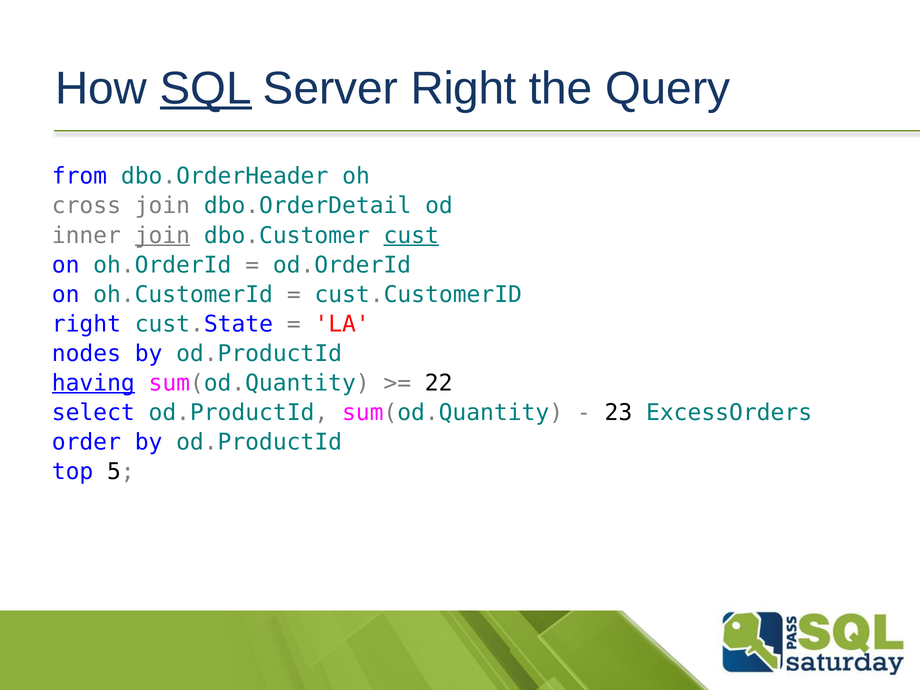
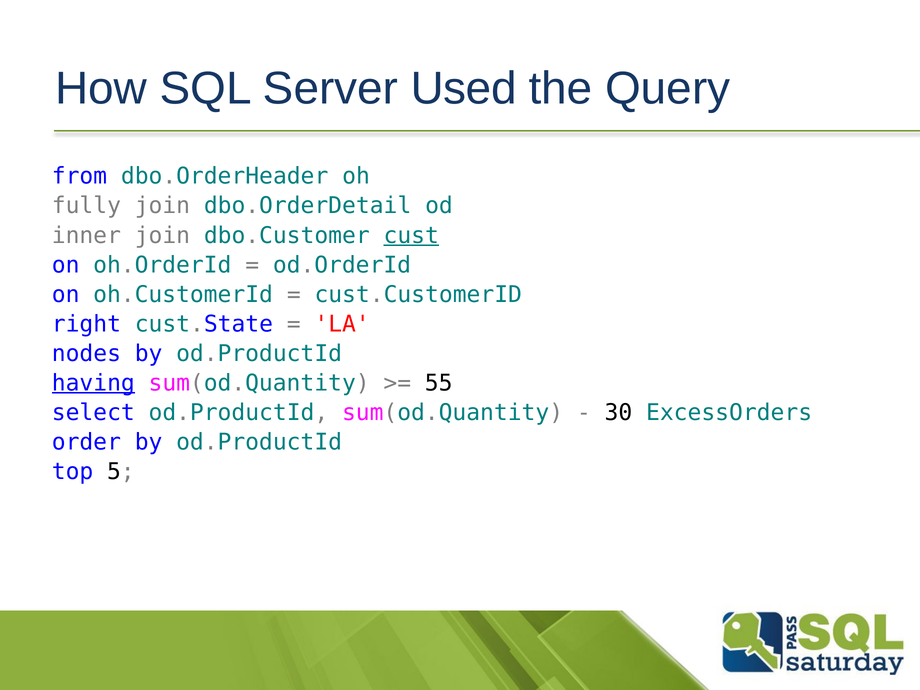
SQL underline: present -> none
Server Right: Right -> Used
cross: cross -> fully
join at (162, 235) underline: present -> none
22: 22 -> 55
23: 23 -> 30
